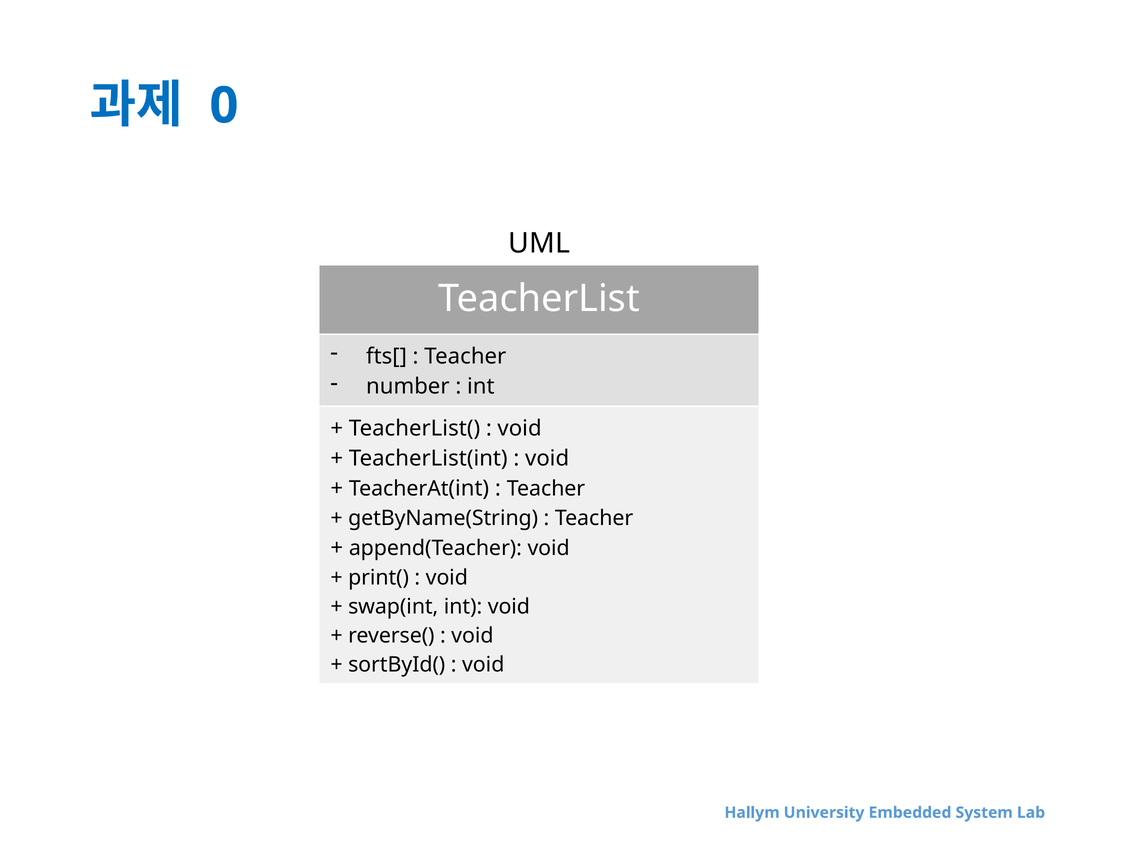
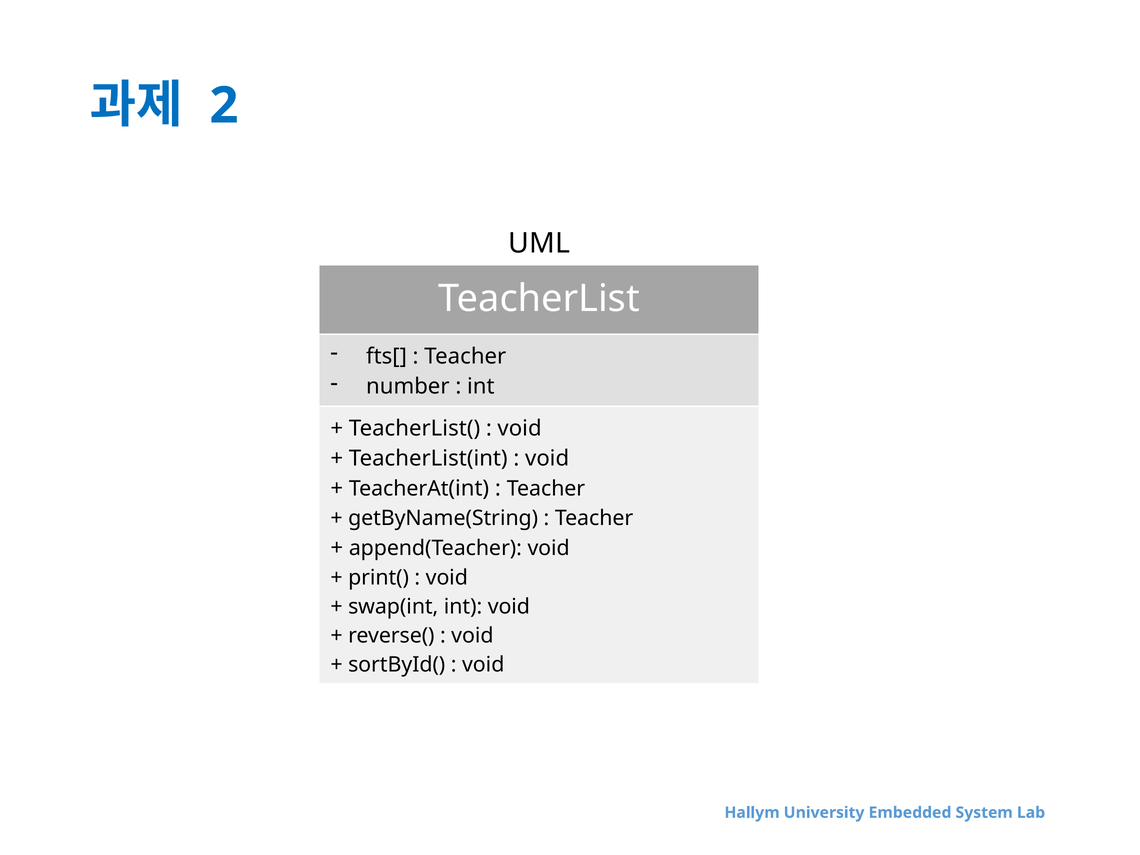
0: 0 -> 2
